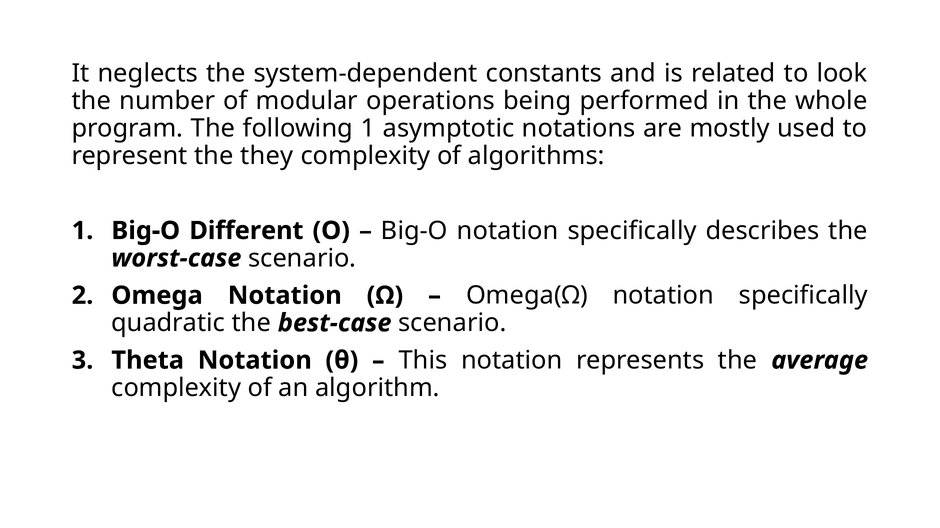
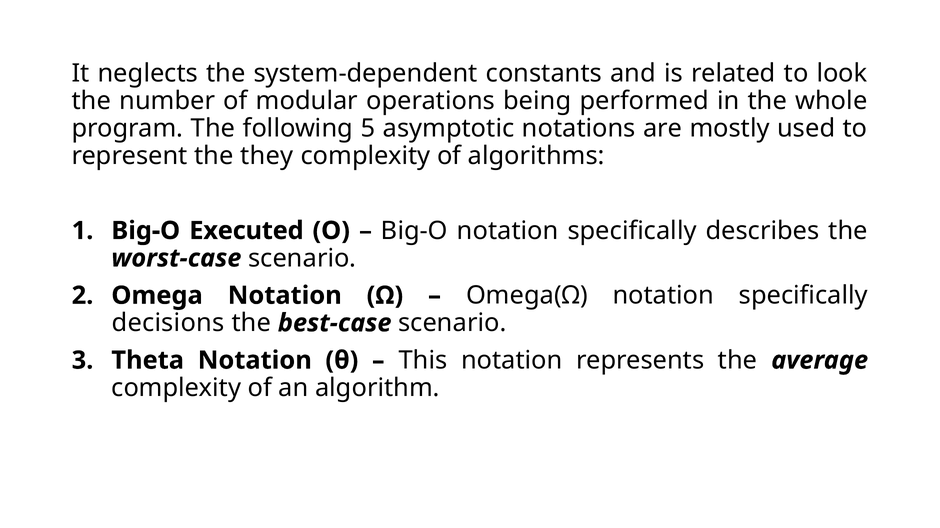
following 1: 1 -> 5
Different: Different -> Executed
quadratic: quadratic -> decisions
